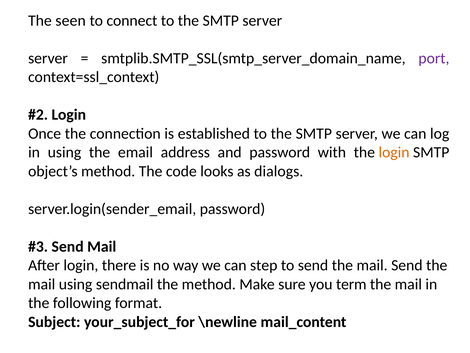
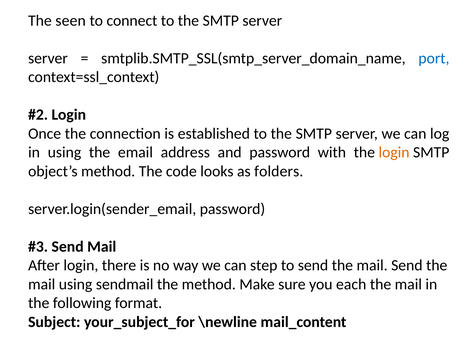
port colour: purple -> blue
dialogs: dialogs -> folders
term: term -> each
